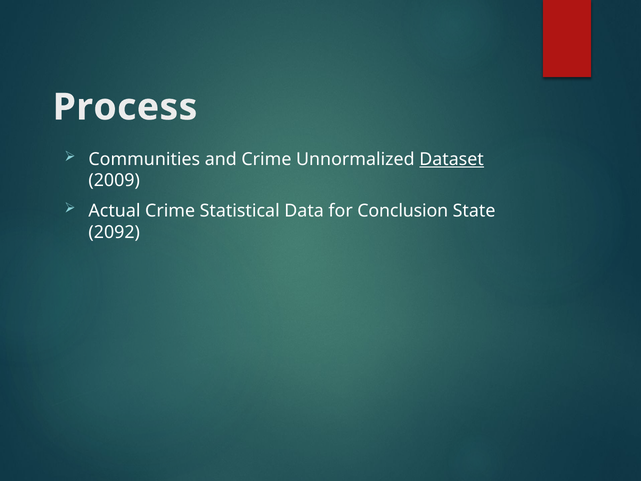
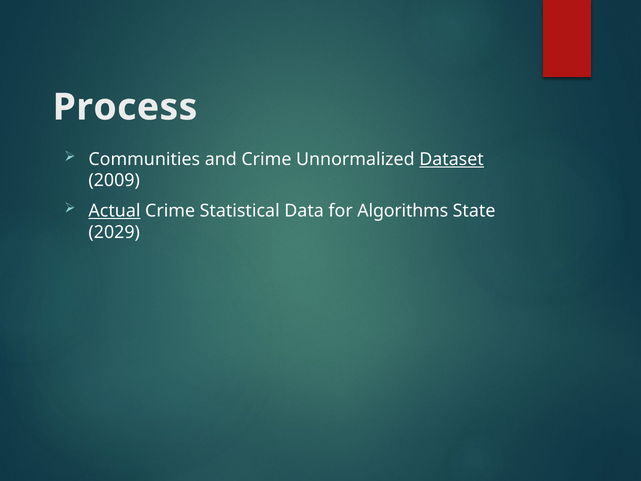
Actual underline: none -> present
Conclusion: Conclusion -> Algorithms
2092: 2092 -> 2029
